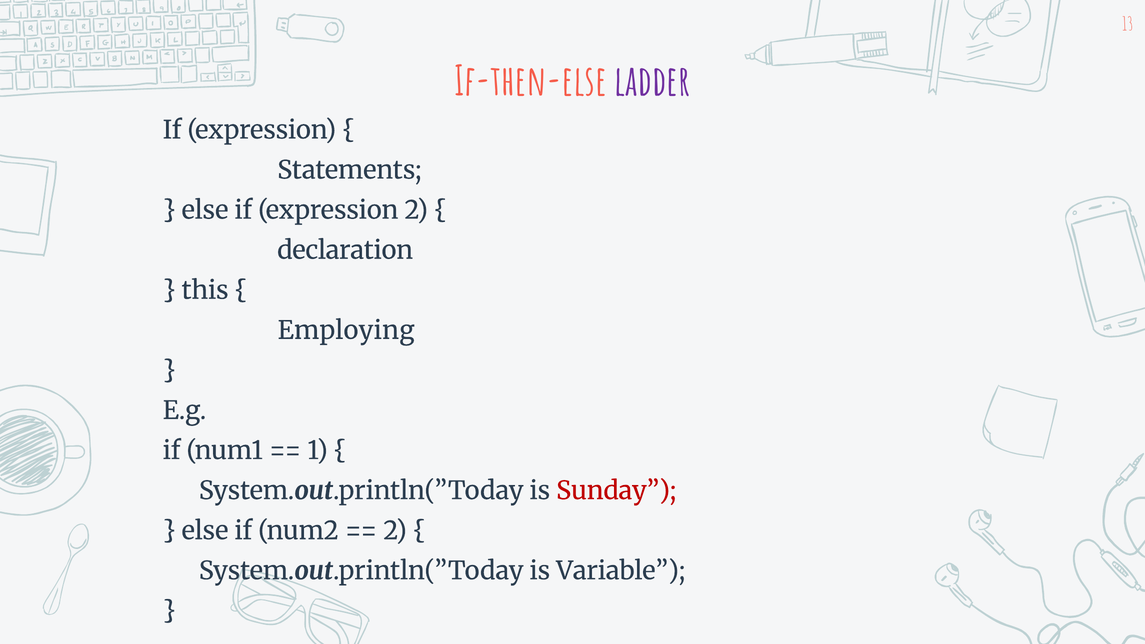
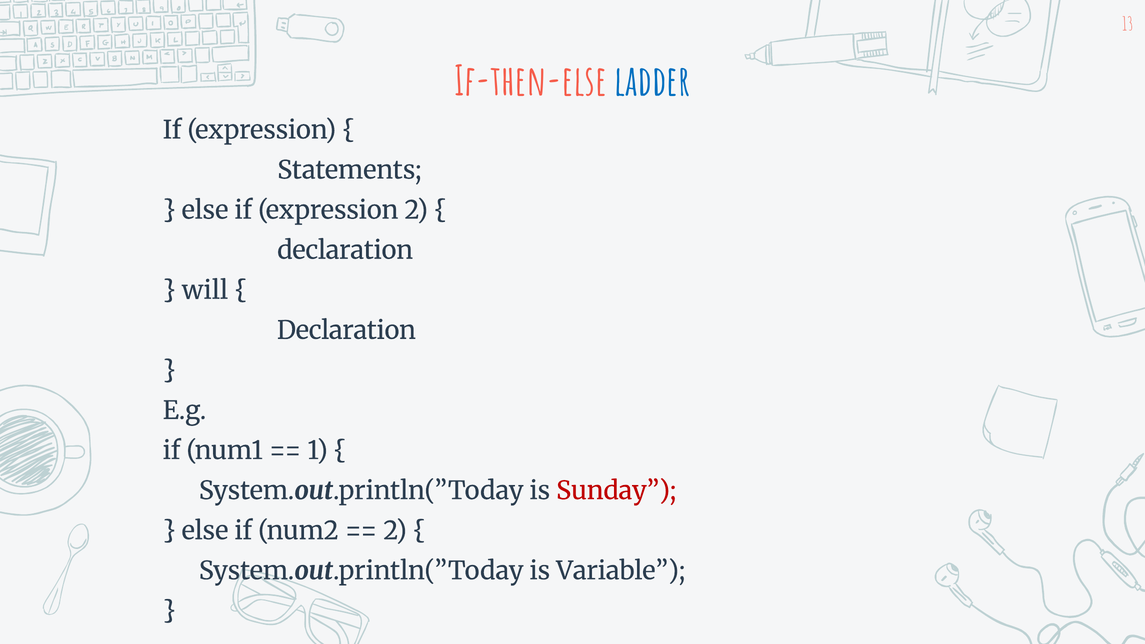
ladder colour: purple -> blue
this: this -> will
Employing at (346, 331): Employing -> Declaration
